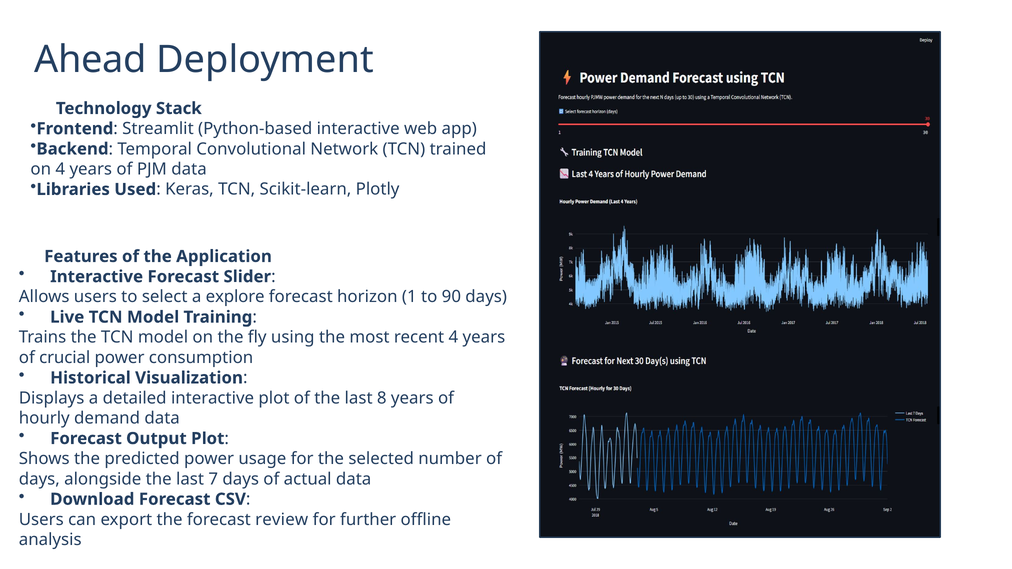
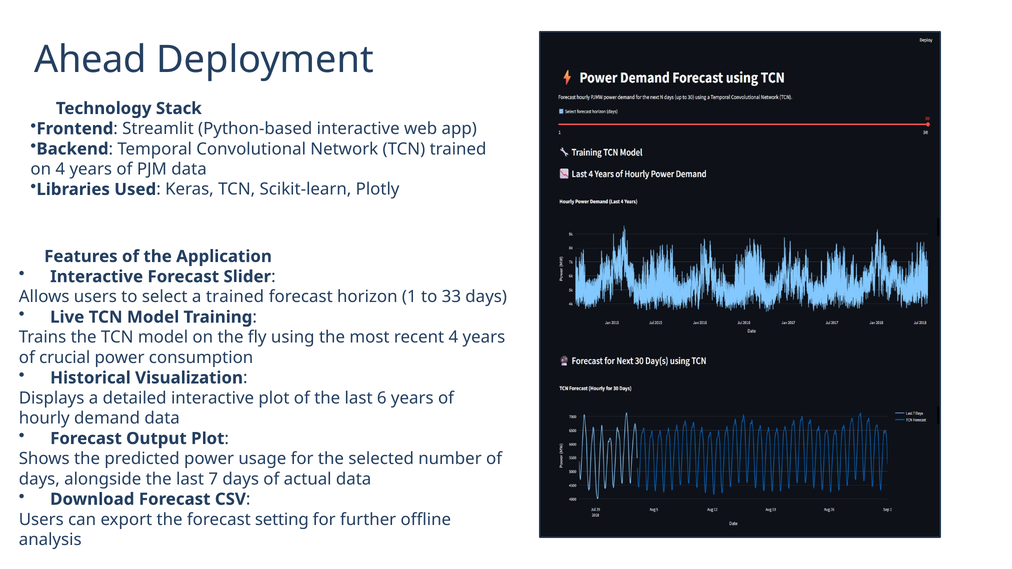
a explore: explore -> trained
90: 90 -> 33
8: 8 -> 6
review: review -> setting
